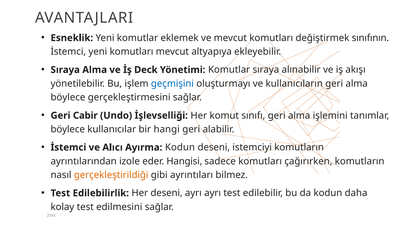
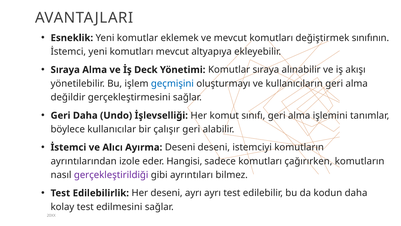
böylece at (68, 97): böylece -> değildir
Geri Cabir: Cabir -> Daha
hangi: hangi -> çalışır
Ayırma Kodun: Kodun -> Deseni
gerçekleştirildiği colour: orange -> purple
